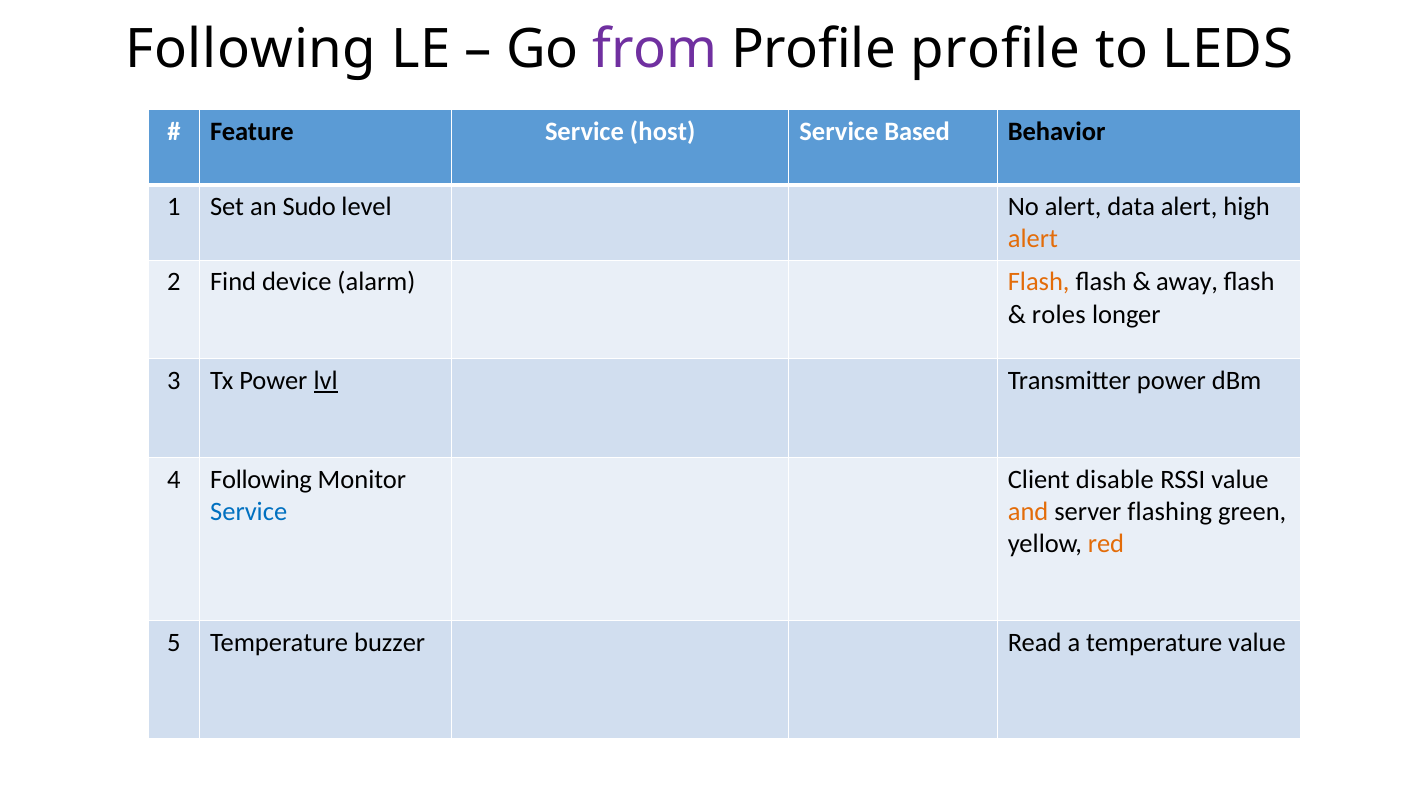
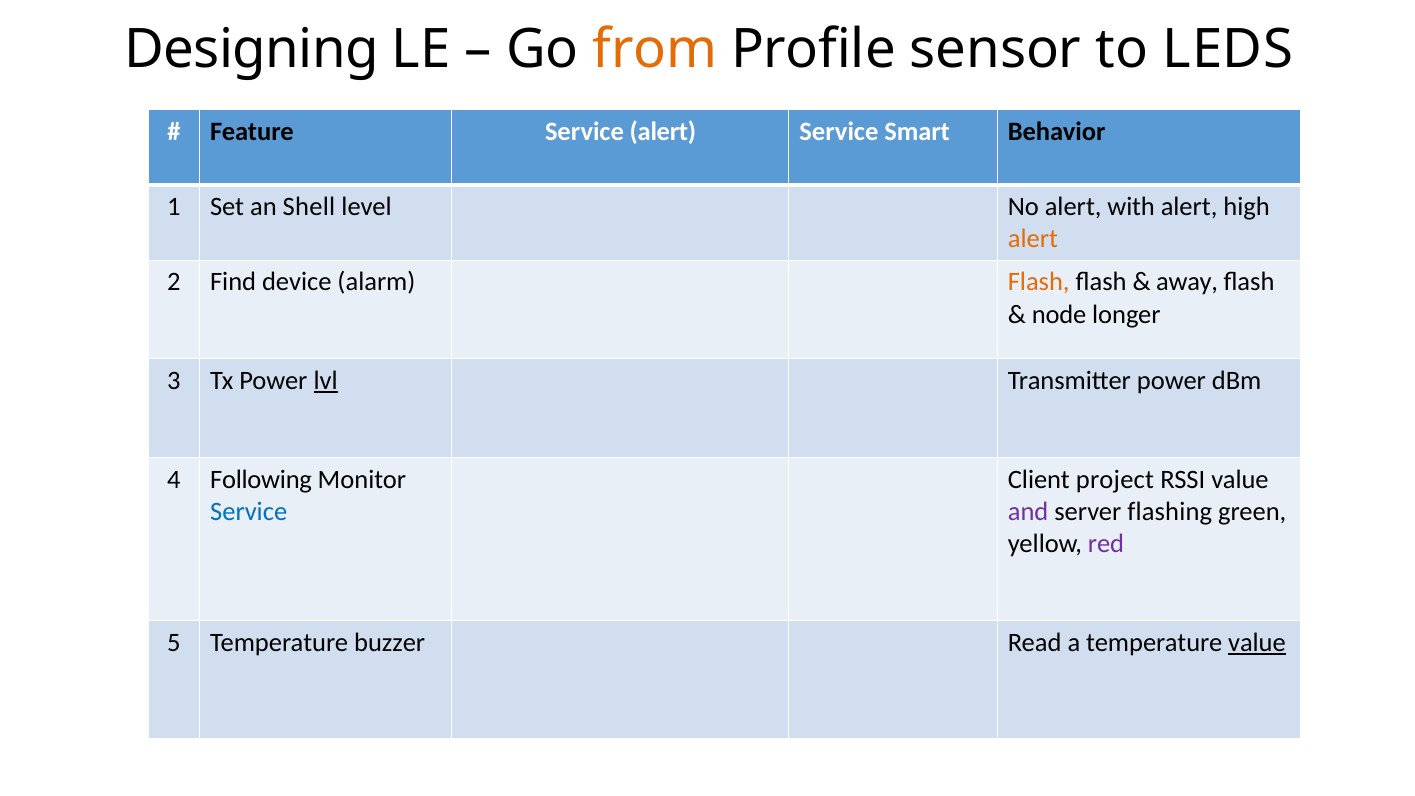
Following at (251, 50): Following -> Designing
from colour: purple -> orange
Profile profile: profile -> sensor
Service host: host -> alert
Based: Based -> Smart
Sudo: Sudo -> Shell
data: data -> with
roles: roles -> node
disable: disable -> project
and colour: orange -> purple
red colour: orange -> purple
value at (1257, 642) underline: none -> present
